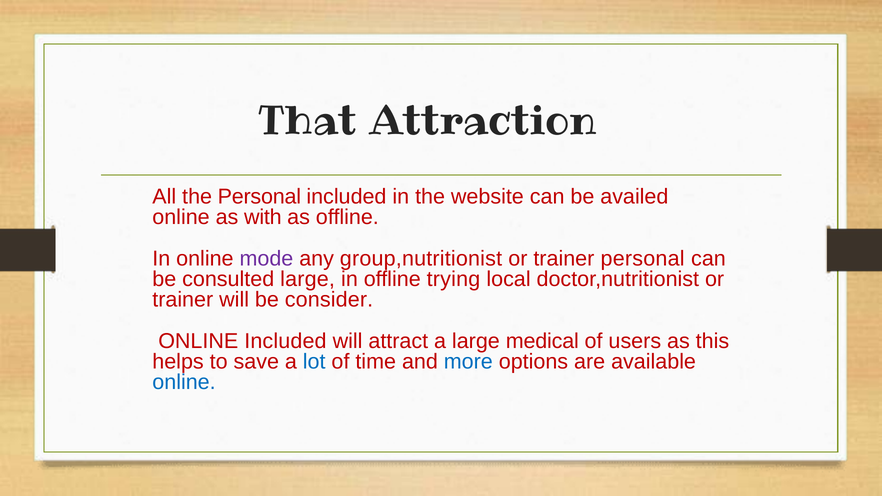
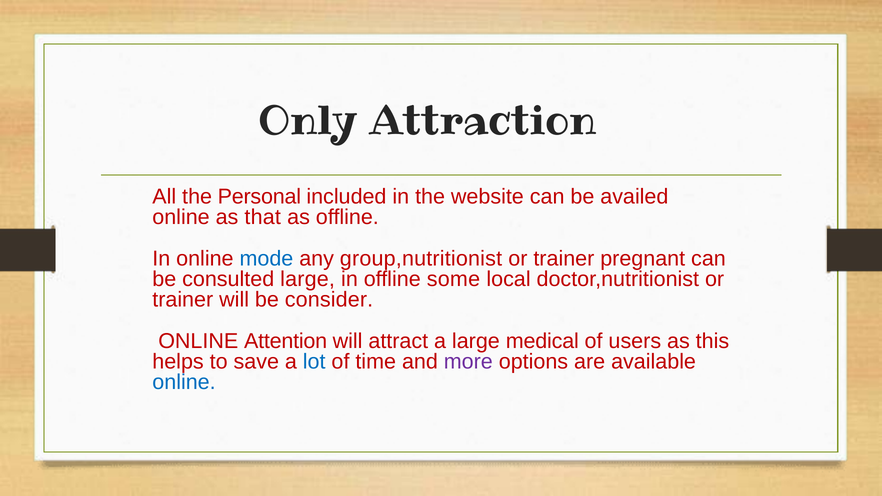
That: That -> Only
with: with -> that
mode colour: purple -> blue
trainer personal: personal -> pregnant
trying: trying -> some
ONLINE Included: Included -> Attention
more colour: blue -> purple
